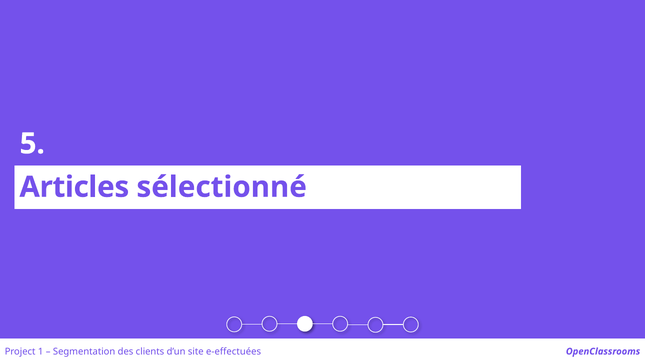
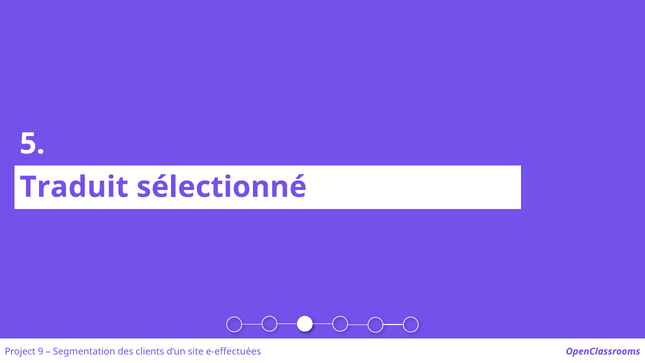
Articles: Articles -> Traduit
1: 1 -> 9
